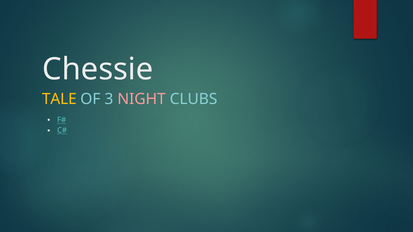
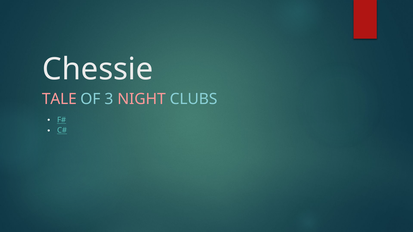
TALE colour: yellow -> pink
